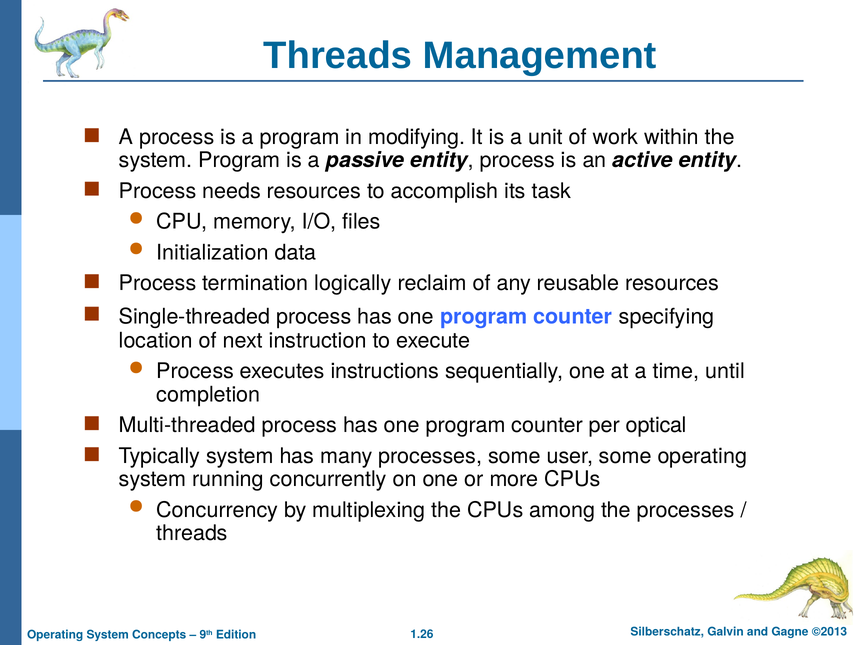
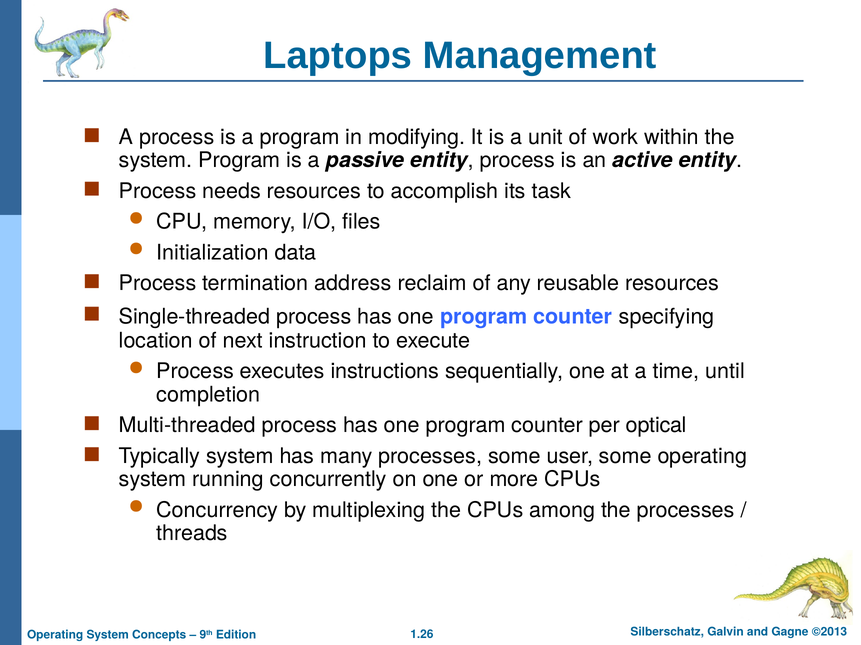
Threads at (338, 56): Threads -> Laptops
logically: logically -> address
